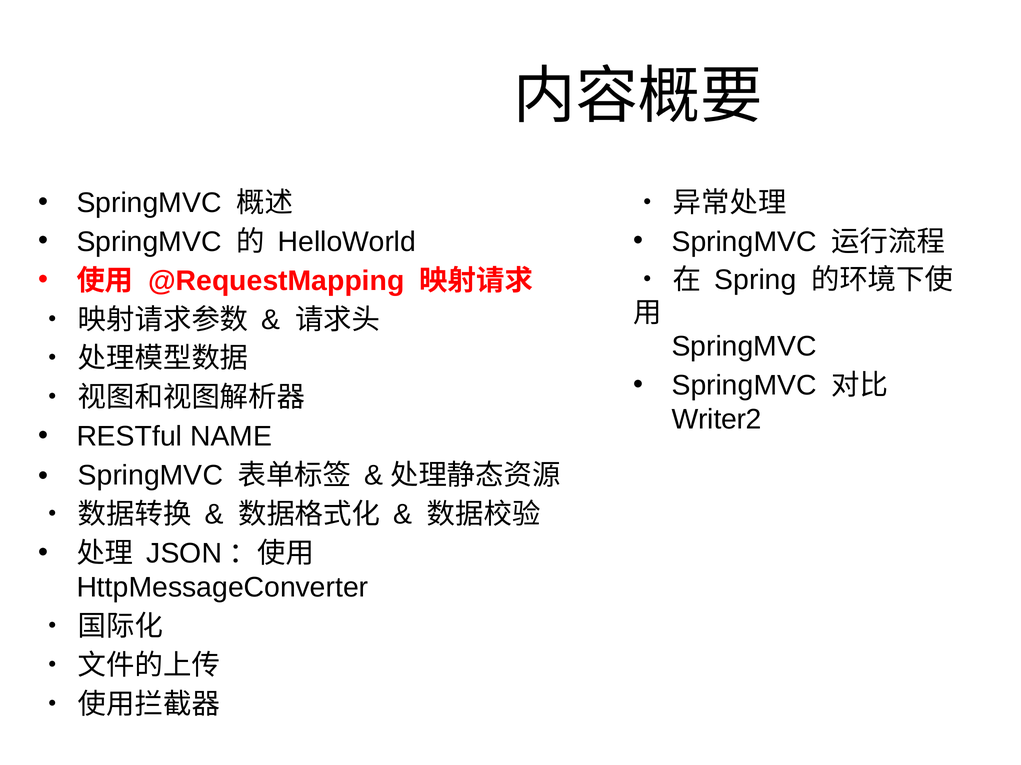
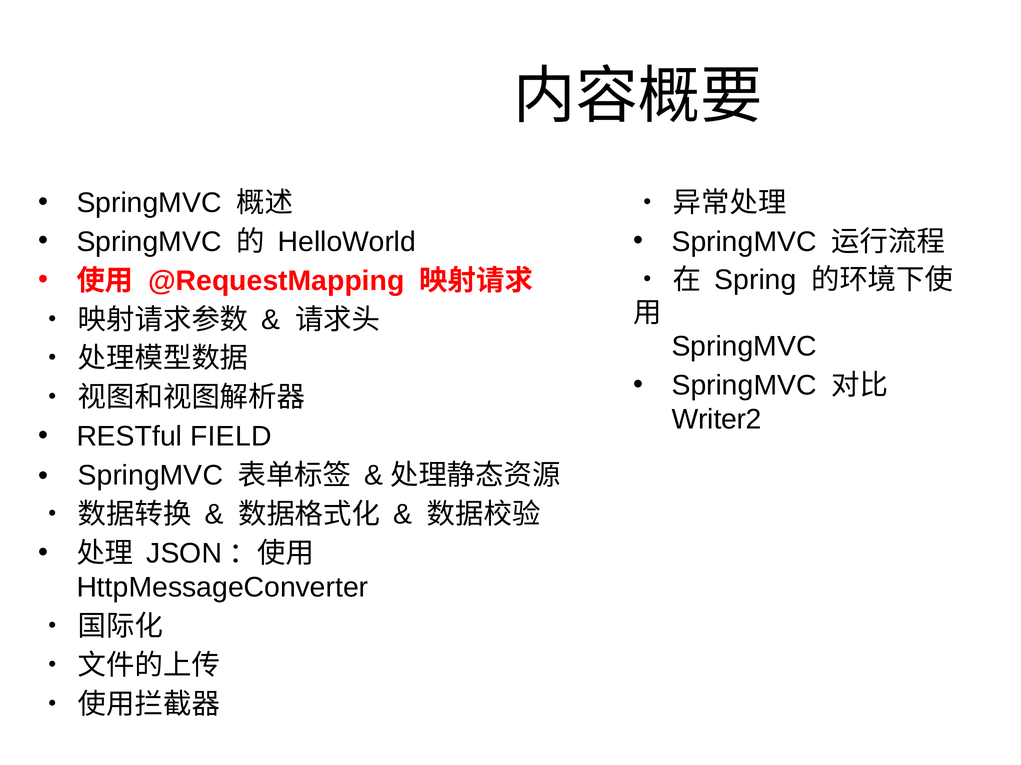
NAME: NAME -> FIELD
